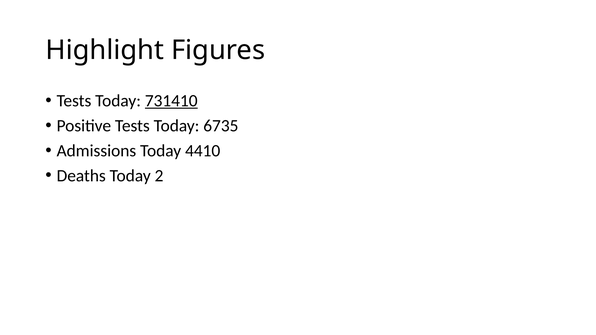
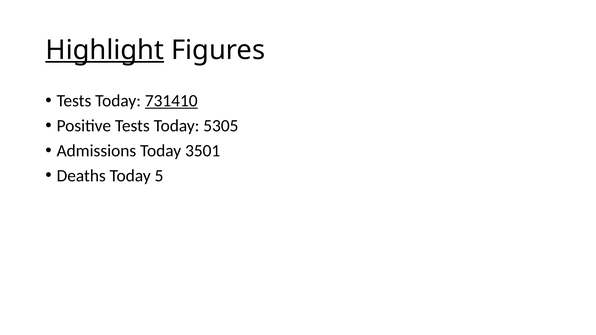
Highlight underline: none -> present
6735: 6735 -> 5305
4410: 4410 -> 3501
2: 2 -> 5
